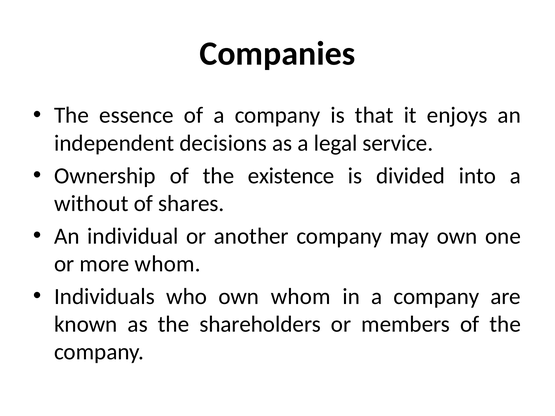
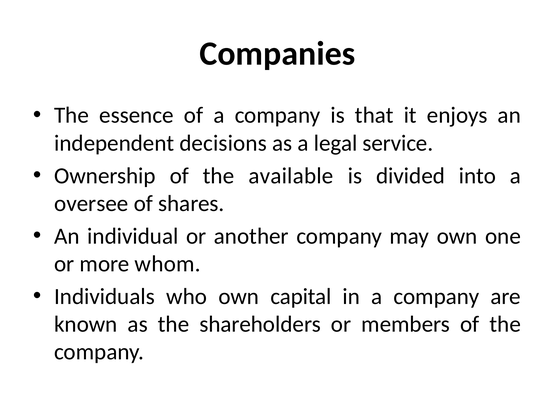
existence: existence -> available
without: without -> oversee
own whom: whom -> capital
